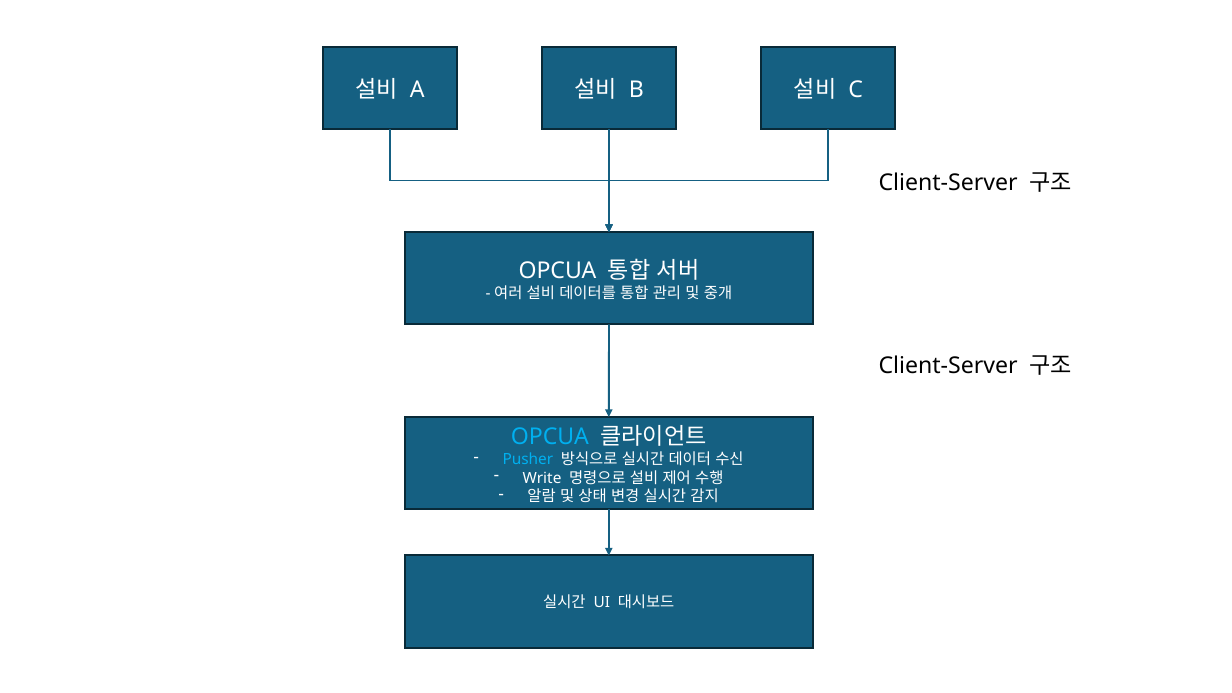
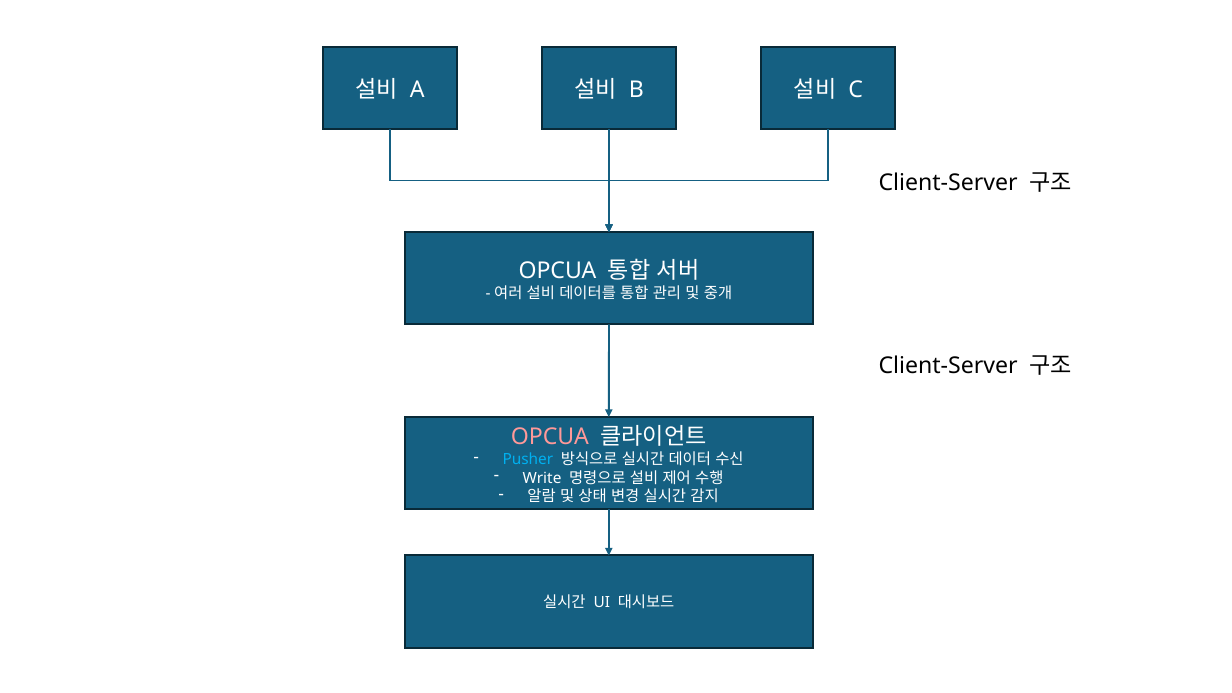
OPCUA at (550, 437) colour: light blue -> pink
